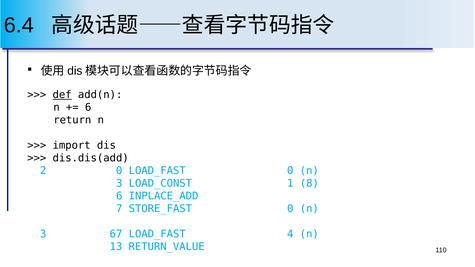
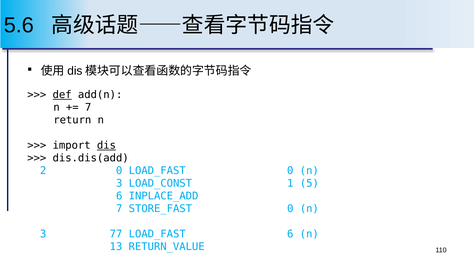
6.4: 6.4 -> 5.6
6 at (88, 108): 6 -> 7
dis underline: none -> present
8: 8 -> 5
67: 67 -> 77
LOAD_FAST 4: 4 -> 6
